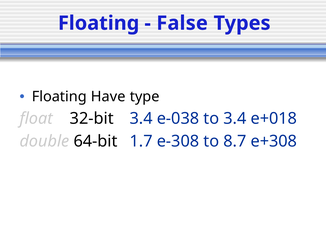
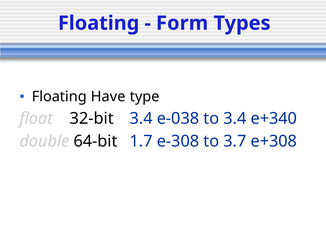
False: False -> Form
e+018: e+018 -> e+340
8.7: 8.7 -> 3.7
